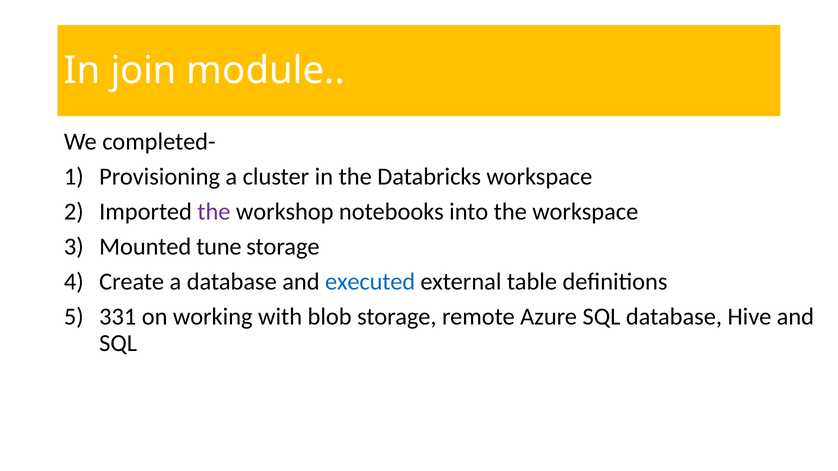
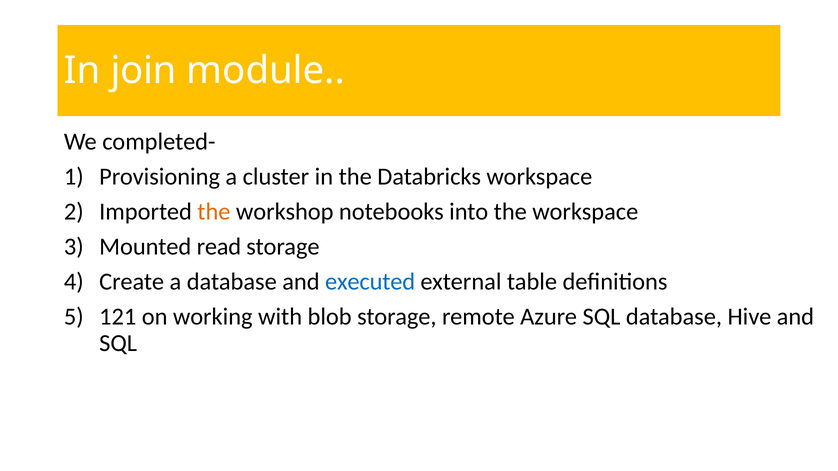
the at (214, 212) colour: purple -> orange
tune: tune -> read
331: 331 -> 121
